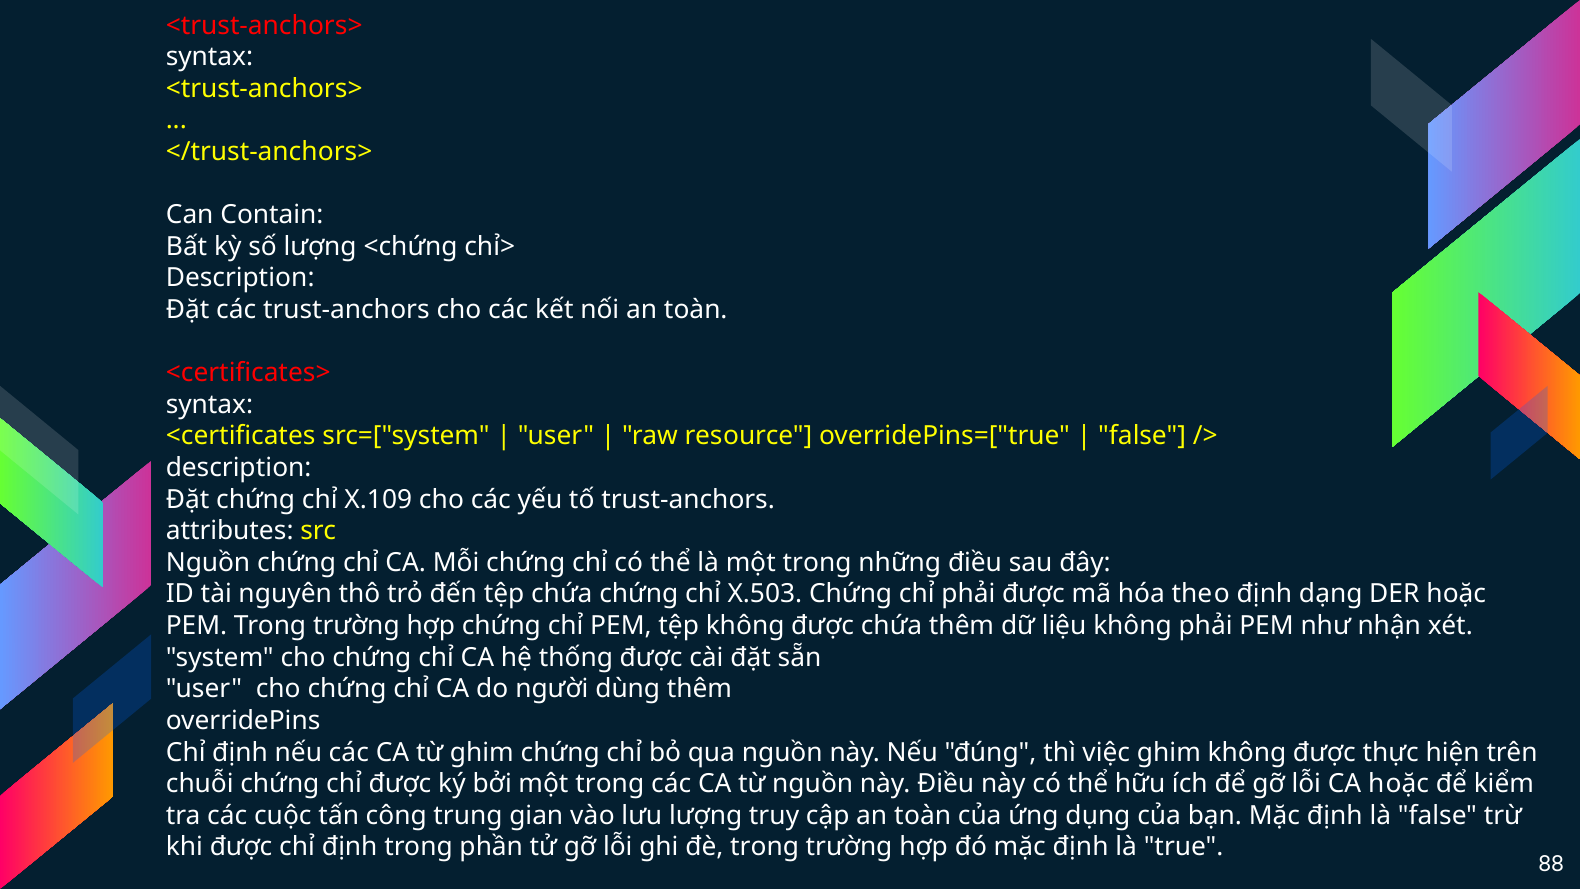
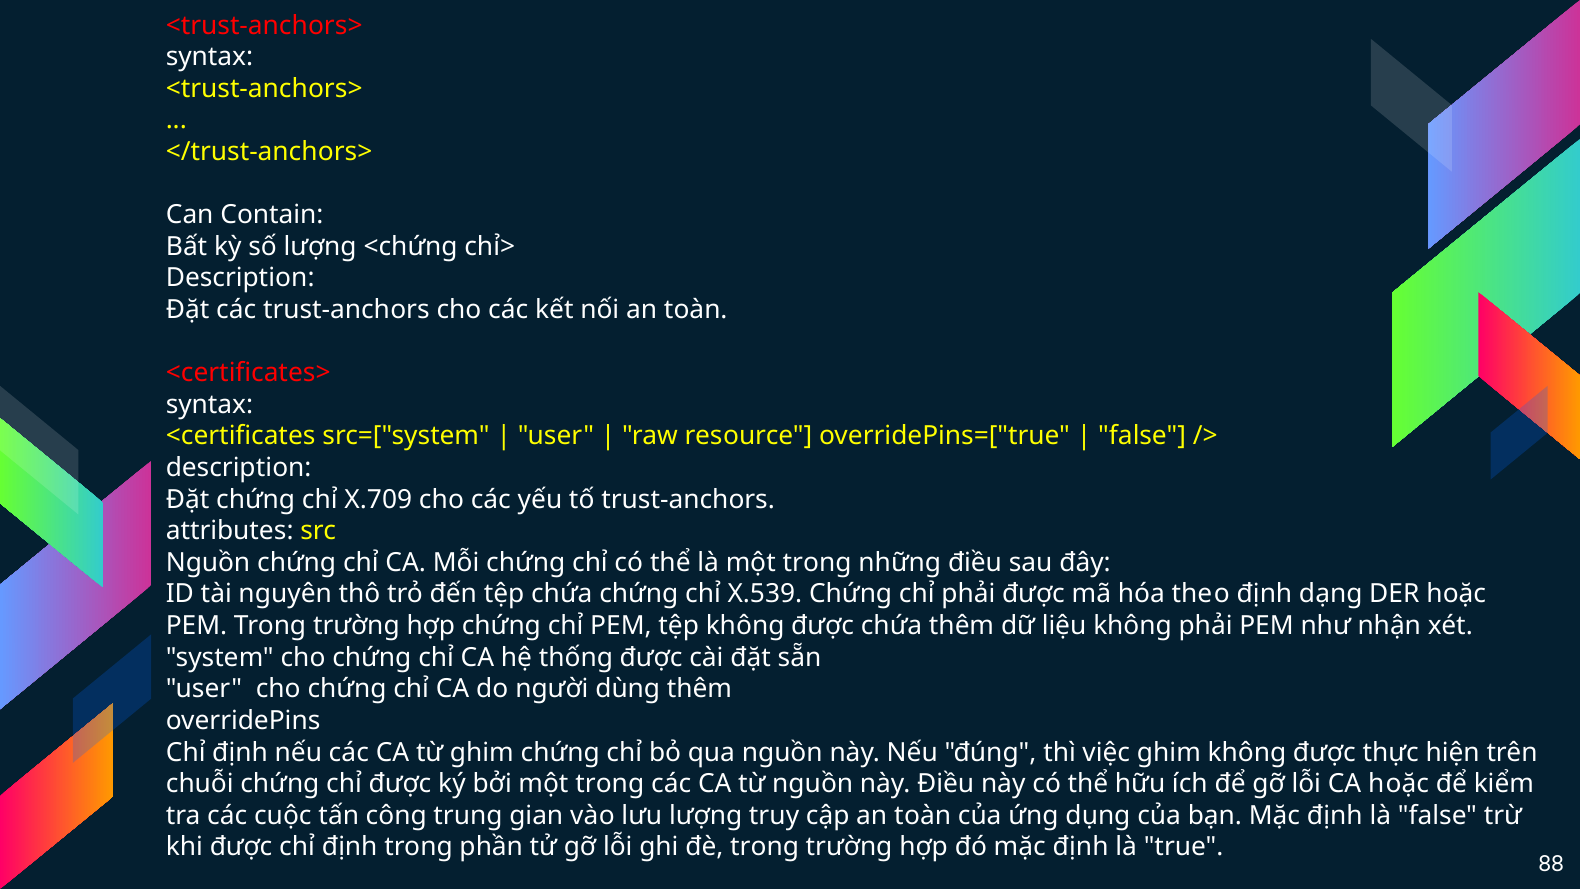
X.109: X.109 -> X.709
X.503: X.503 -> X.539
